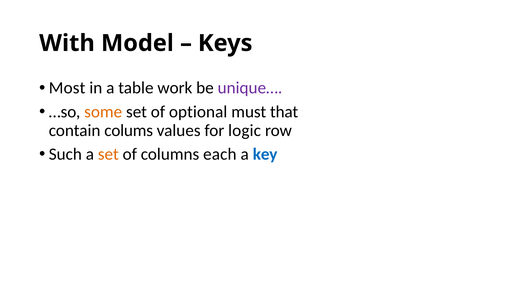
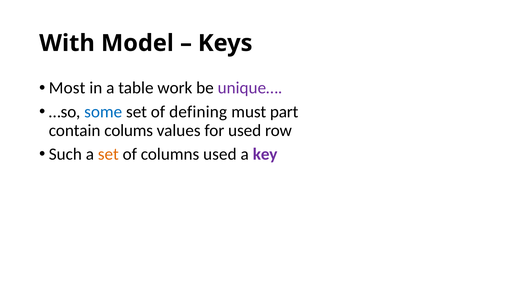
some colour: orange -> blue
optional: optional -> defining
that: that -> part
for logic: logic -> used
columns each: each -> used
key colour: blue -> purple
